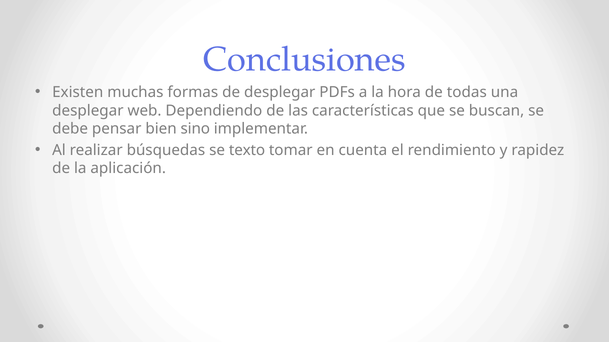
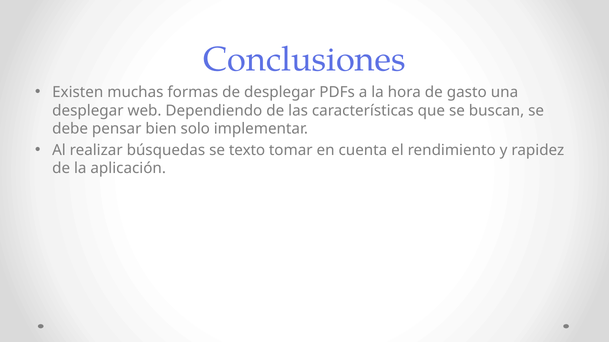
todas: todas -> gasto
sino: sino -> solo
